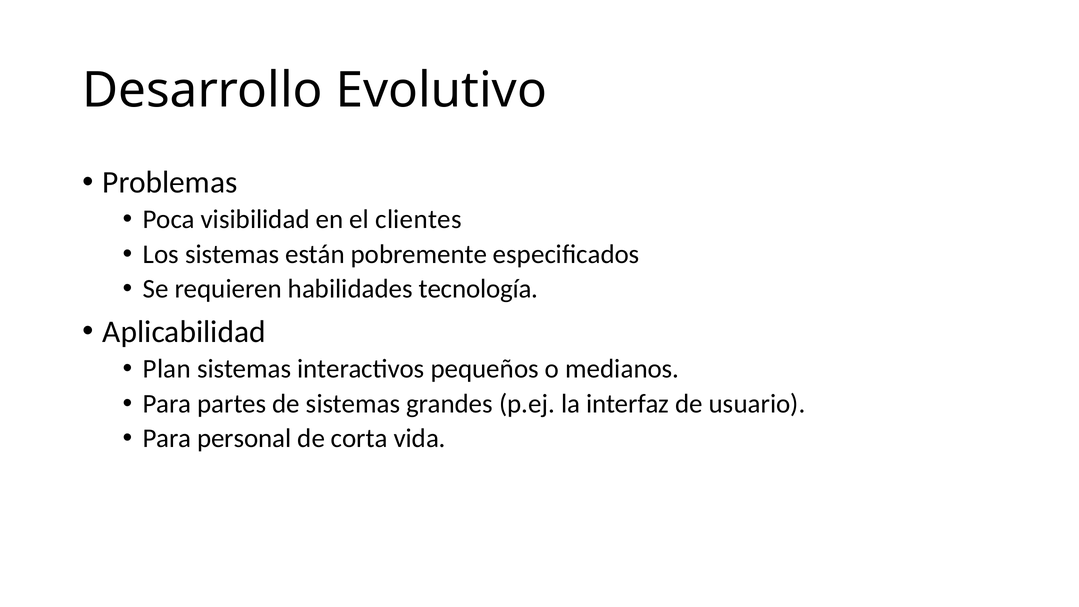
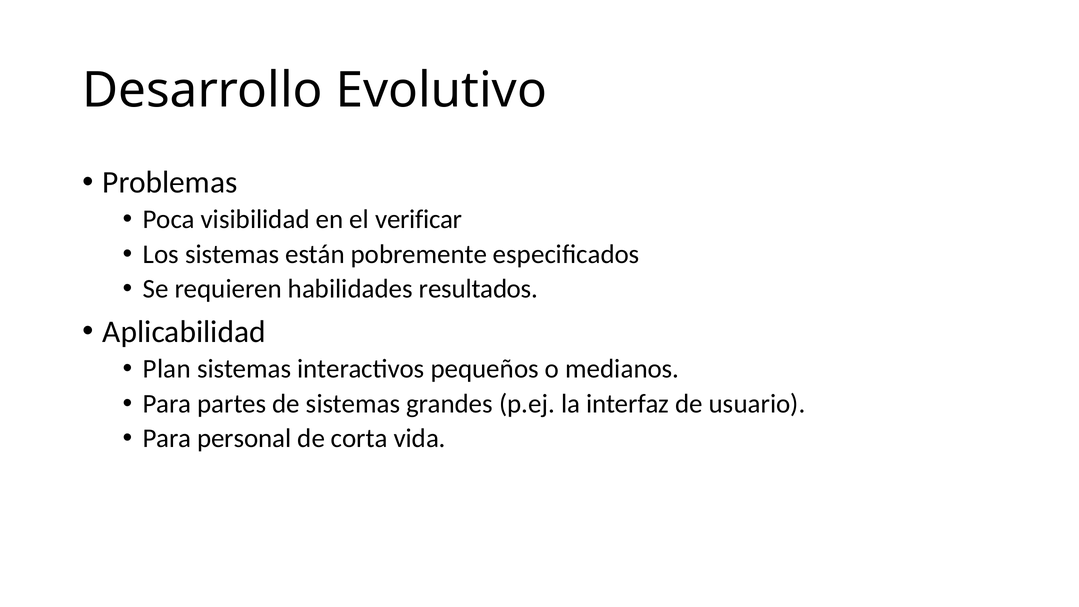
clientes: clientes -> verificar
tecnología: tecnología -> resultados
